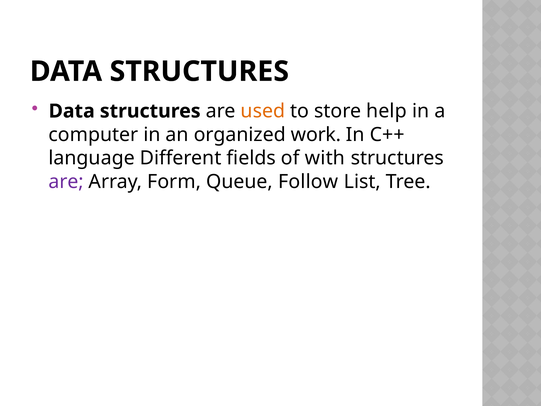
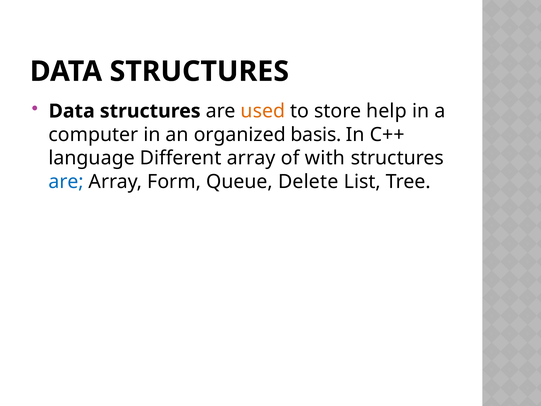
work: work -> basis
Different fields: fields -> array
are at (66, 181) colour: purple -> blue
Follow: Follow -> Delete
